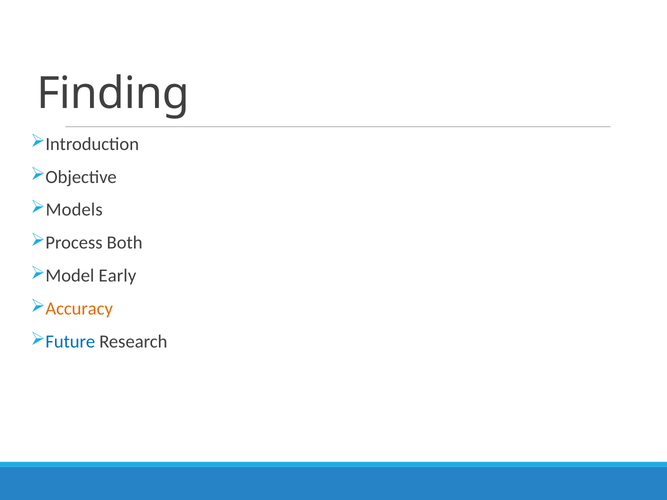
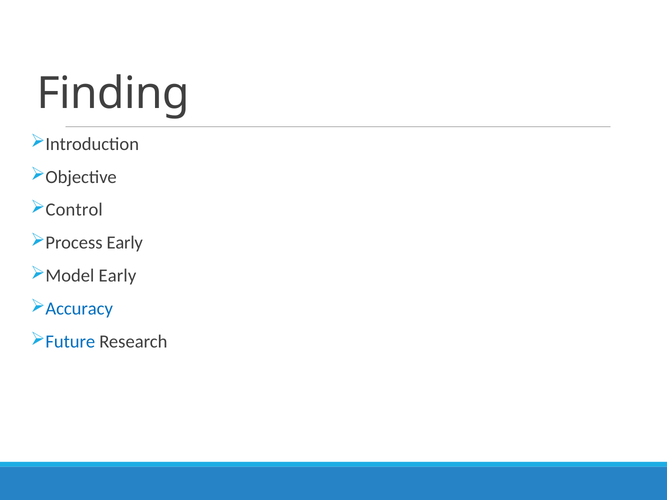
Models: Models -> Control
Process Both: Both -> Early
Accuracy colour: orange -> blue
